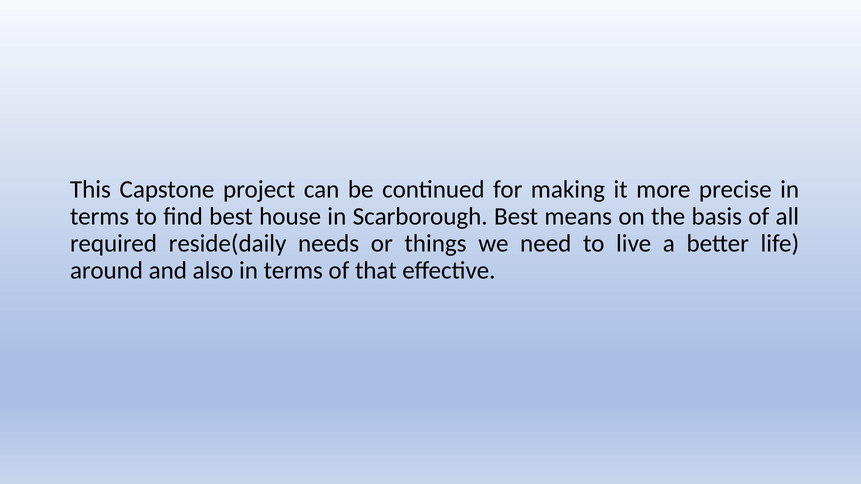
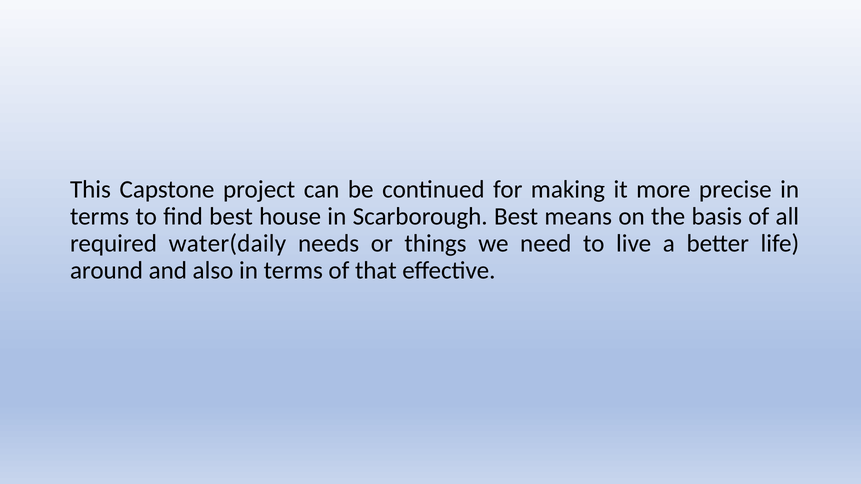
reside(daily: reside(daily -> water(daily
